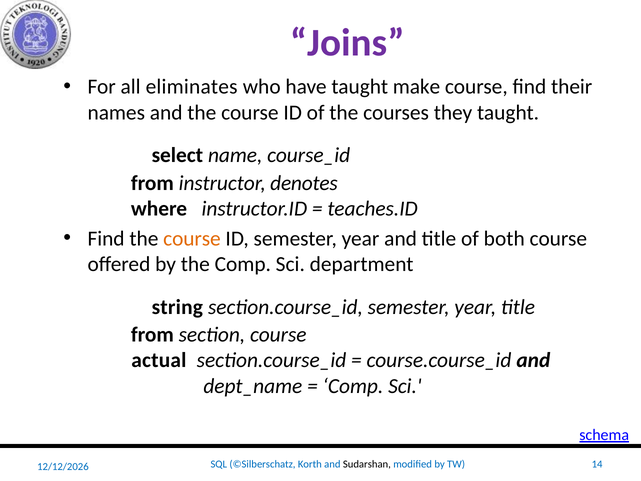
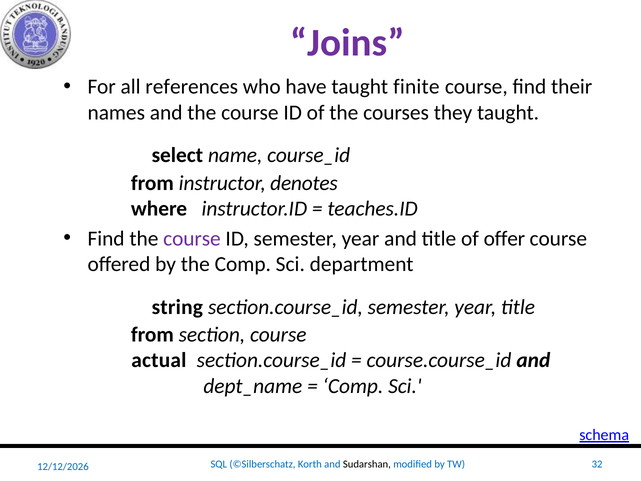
eliminates: eliminates -> references
make: make -> finite
course at (192, 238) colour: orange -> purple
both: both -> offer
14: 14 -> 32
